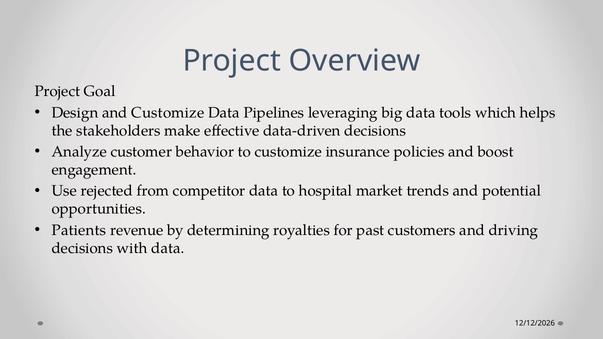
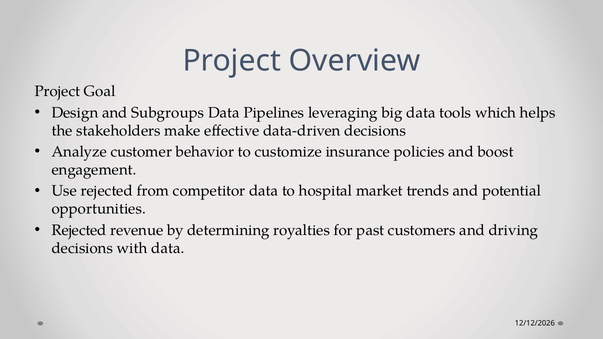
and Customize: Customize -> Subgroups
Patients at (79, 230): Patients -> Rejected
